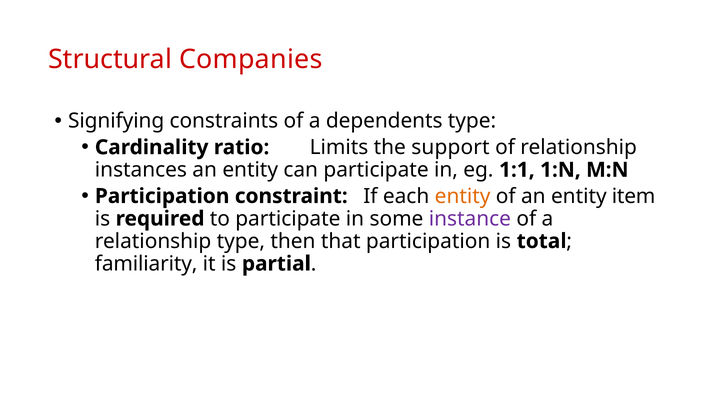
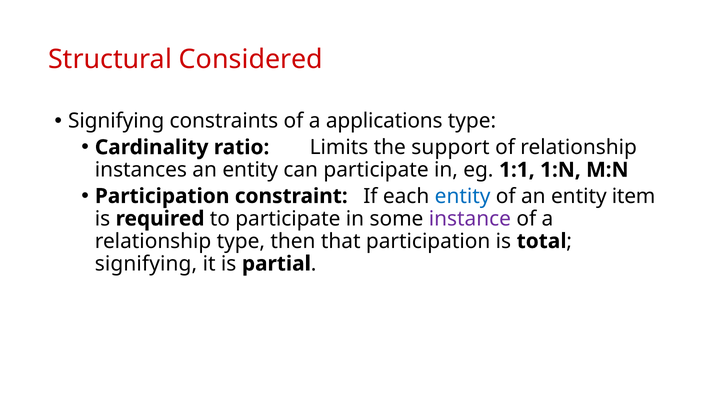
Companies: Companies -> Considered
dependents: dependents -> applications
entity at (463, 196) colour: orange -> blue
familiarity at (146, 264): familiarity -> signifying
